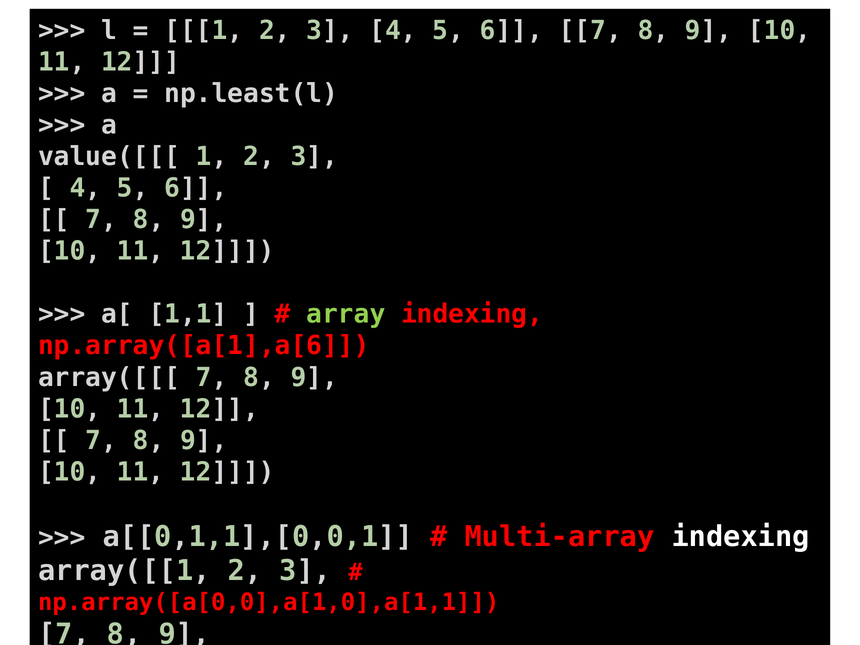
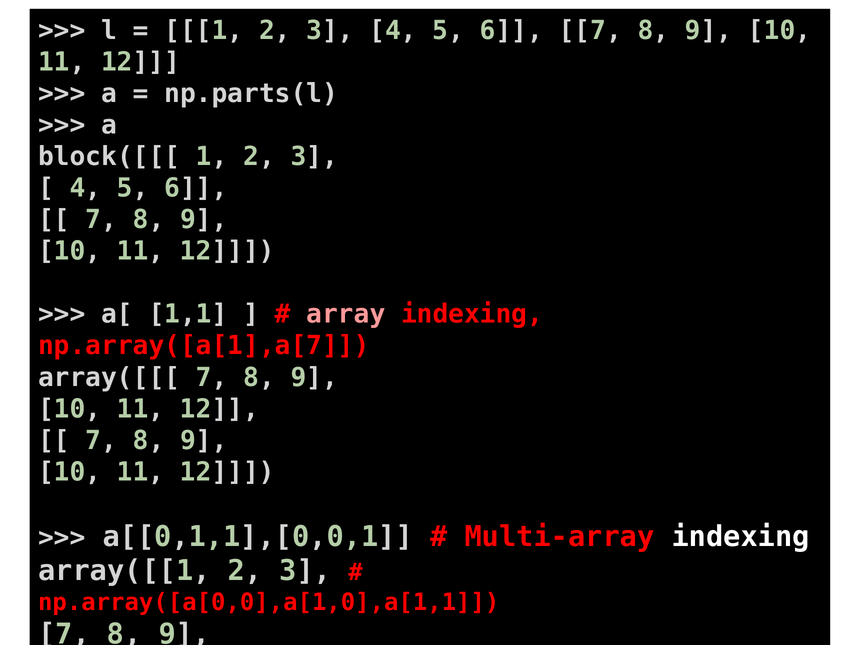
np.least(l: np.least(l -> np.parts(l
value([[[: value([[[ -> block([[[
array colour: light green -> pink
np.array([a[1],a[6: np.array([a[1],a[6 -> np.array([a[1],a[7
